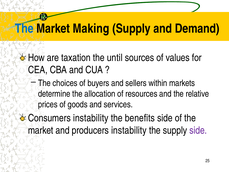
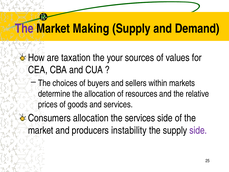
The at (24, 29) colour: blue -> purple
until: until -> your
Consumers instability: instability -> allocation
the benefits: benefits -> services
